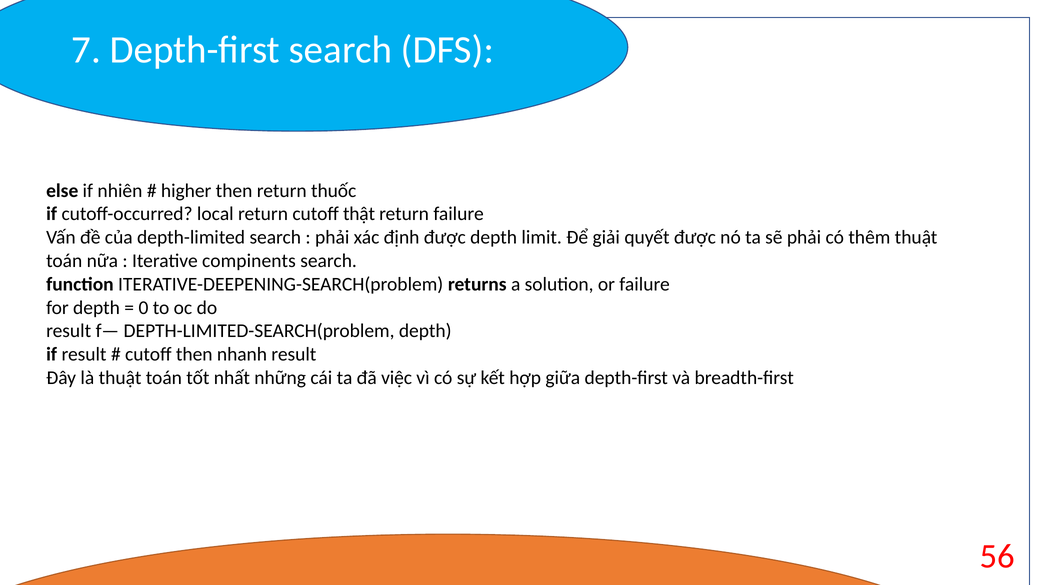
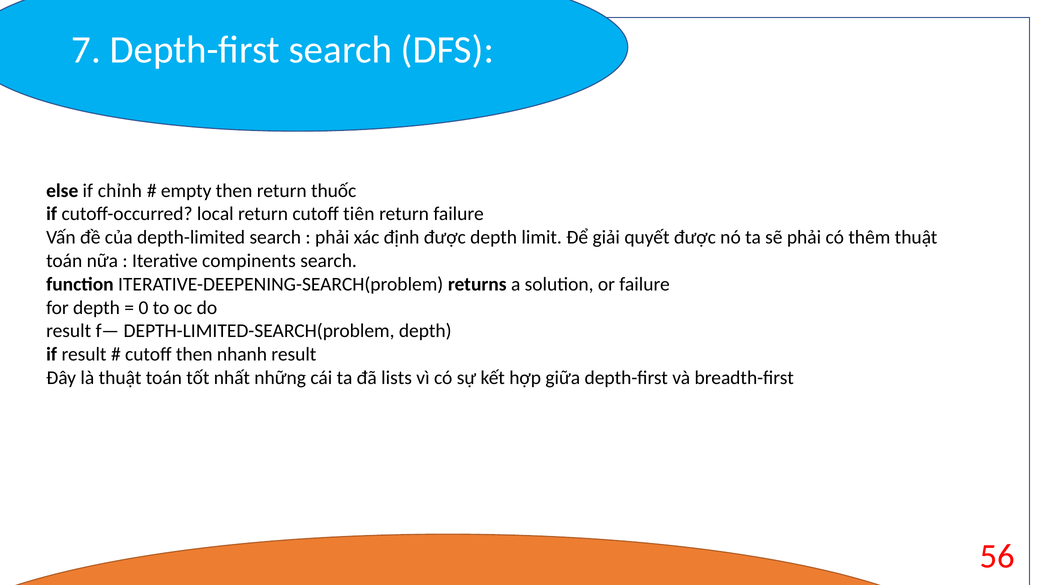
nhiên: nhiên -> chỉnh
higher: higher -> empty
thật: thật -> tiên
việc: việc -> lists
